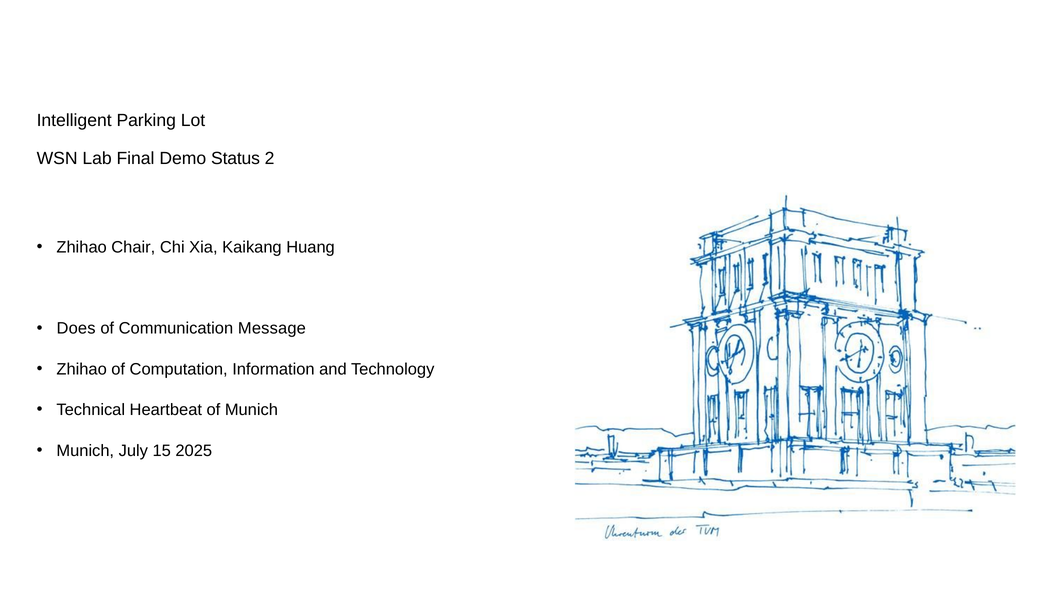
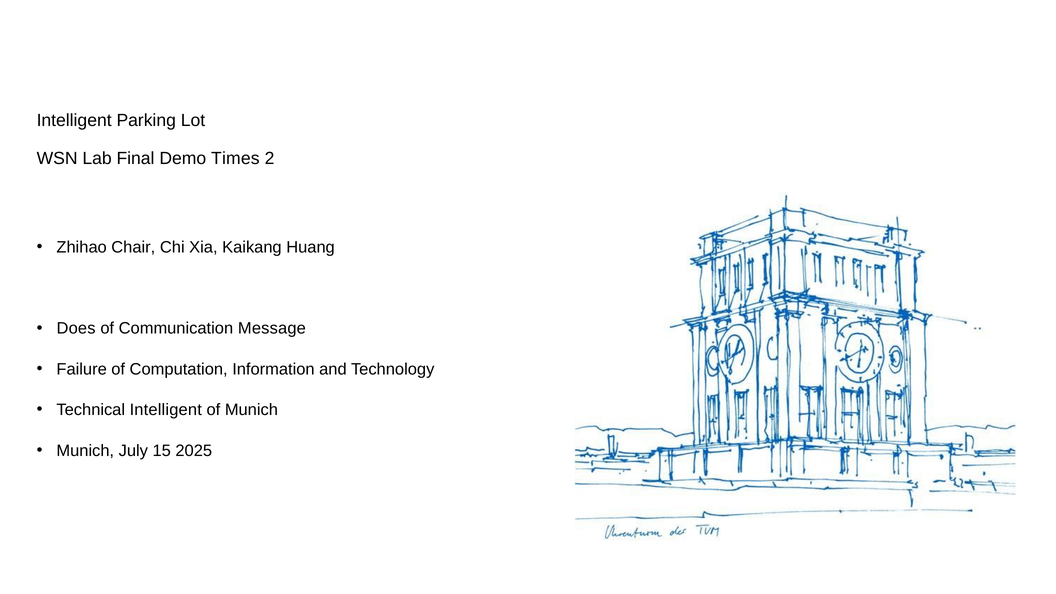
Status: Status -> Times
Zhihao at (82, 369): Zhihao -> Failure
Technical Heartbeat: Heartbeat -> Intelligent
